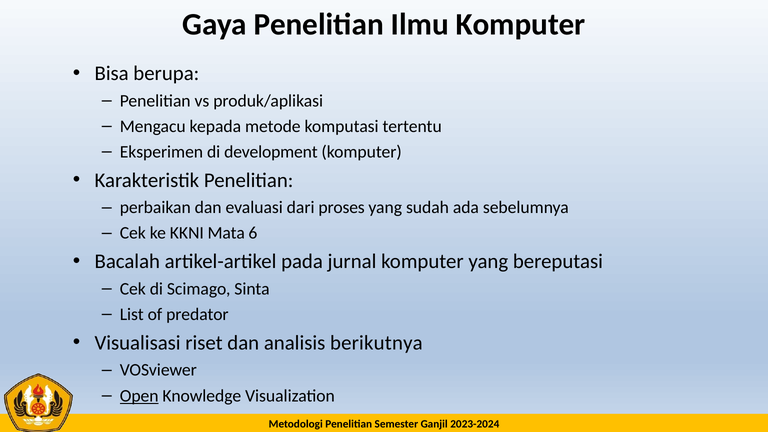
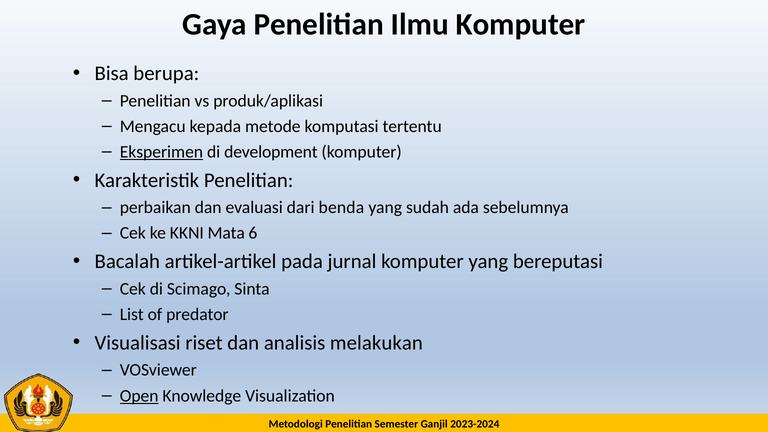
Eksperimen underline: none -> present
proses: proses -> benda
berikutnya: berikutnya -> melakukan
